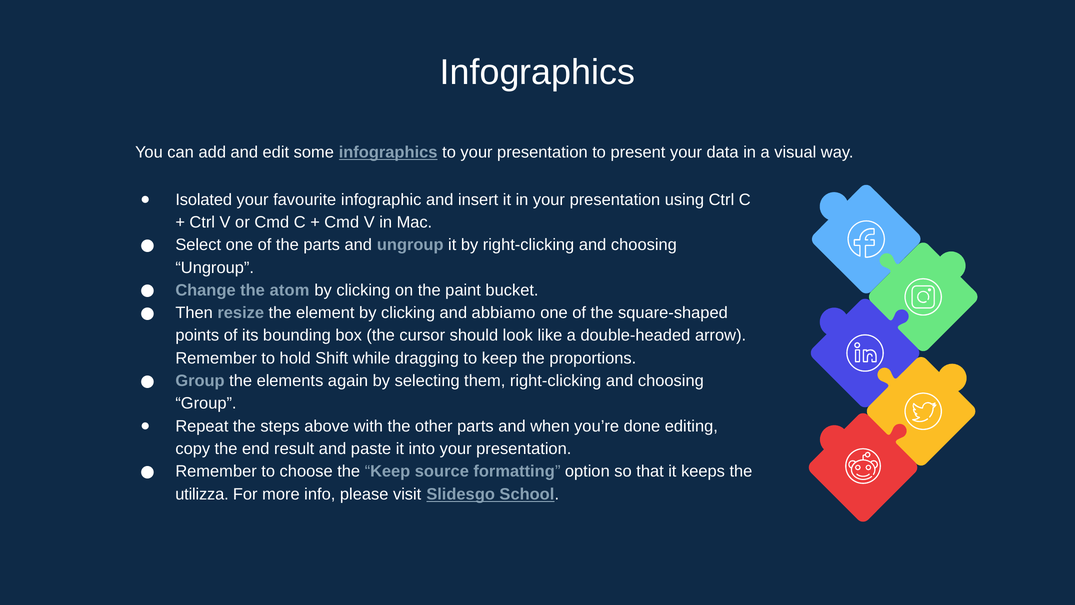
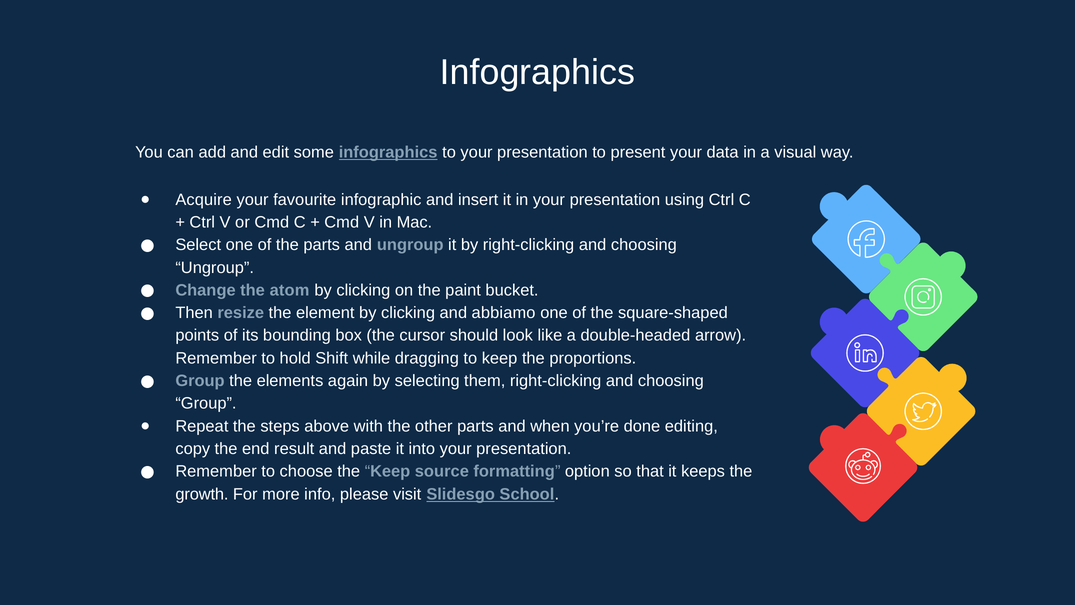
Isolated: Isolated -> Acquire
utilizza: utilizza -> growth
